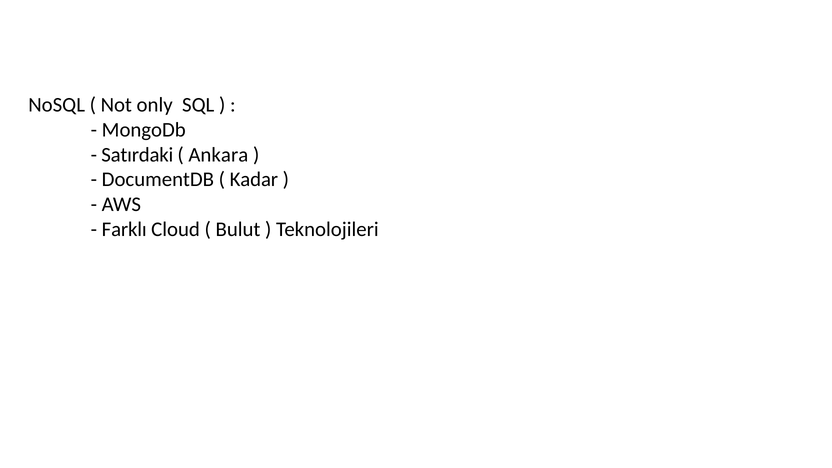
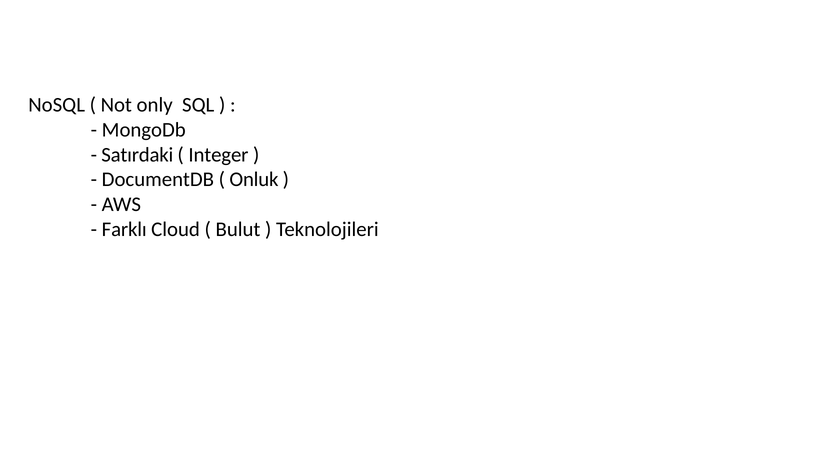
Ankara: Ankara -> Integer
Kadar: Kadar -> Onluk
